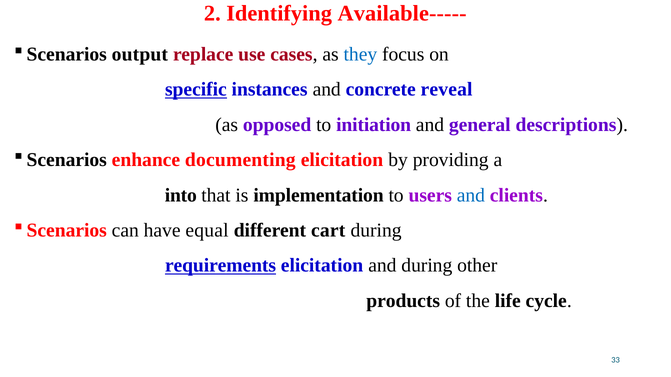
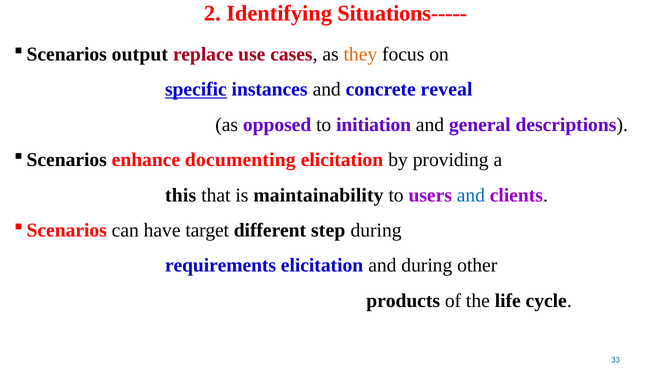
Available-----: Available----- -> Situations-----
they colour: blue -> orange
into: into -> this
implementation: implementation -> maintainability
equal: equal -> target
cart: cart -> step
requirements underline: present -> none
